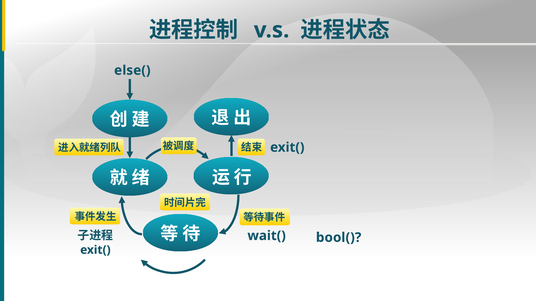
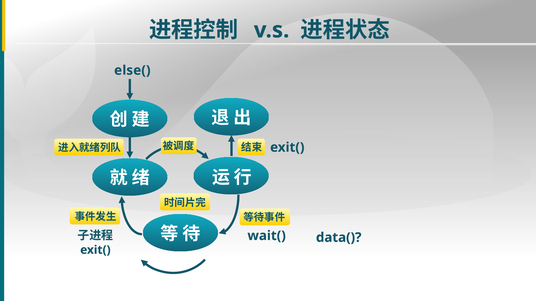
bool(: bool( -> data(
